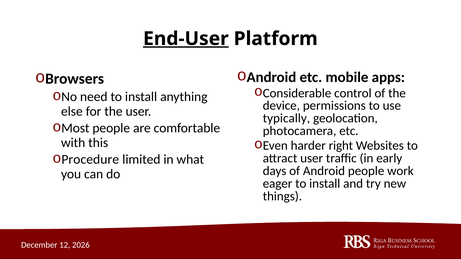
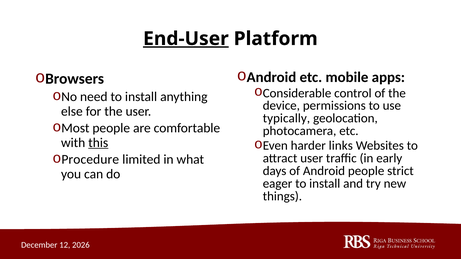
this underline: none -> present
right: right -> links
work: work -> strict
